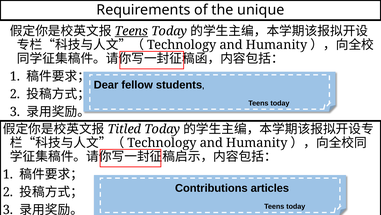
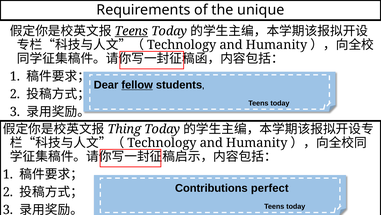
fellow underline: none -> present
Titled: Titled -> Thing
articles: articles -> perfect
